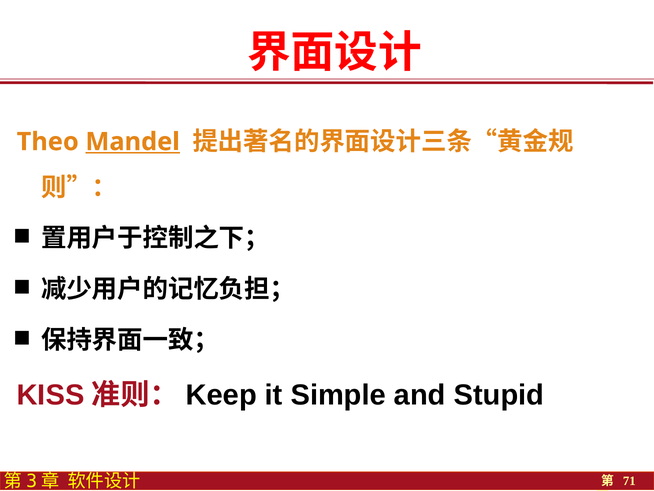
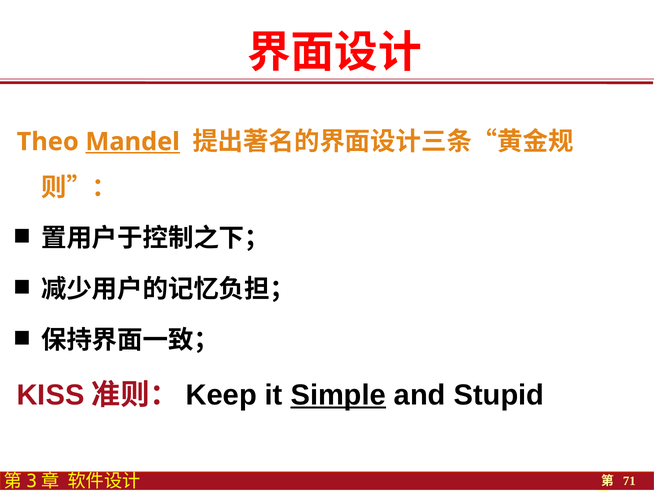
Simple underline: none -> present
